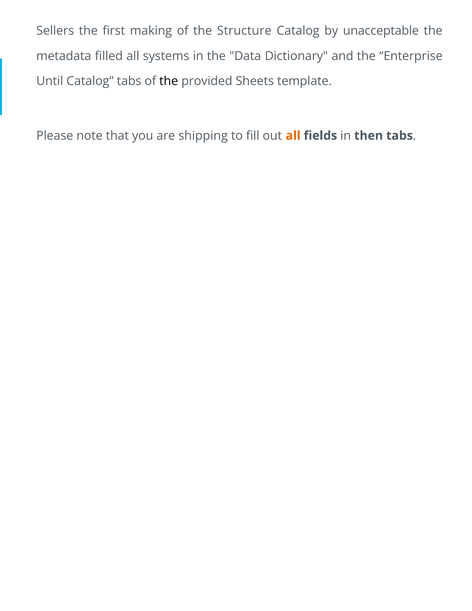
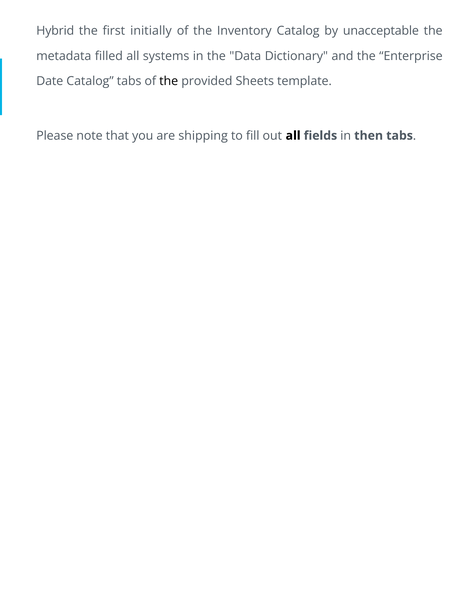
Sellers: Sellers -> Hybrid
making: making -> initially
Structure: Structure -> Inventory
Until: Until -> Date
all at (293, 136) colour: orange -> black
